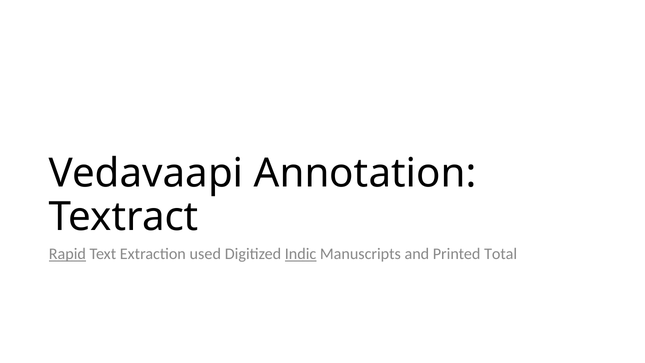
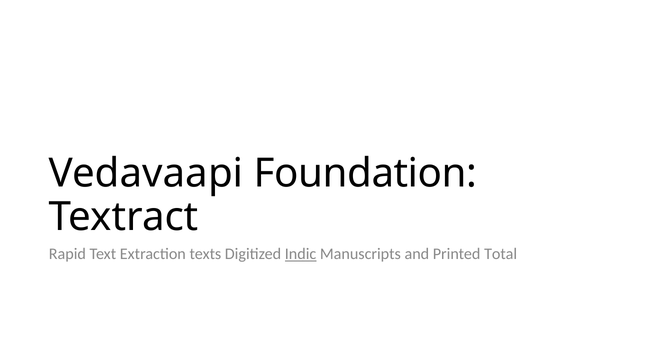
Annotation: Annotation -> Foundation
Rapid underline: present -> none
used: used -> texts
